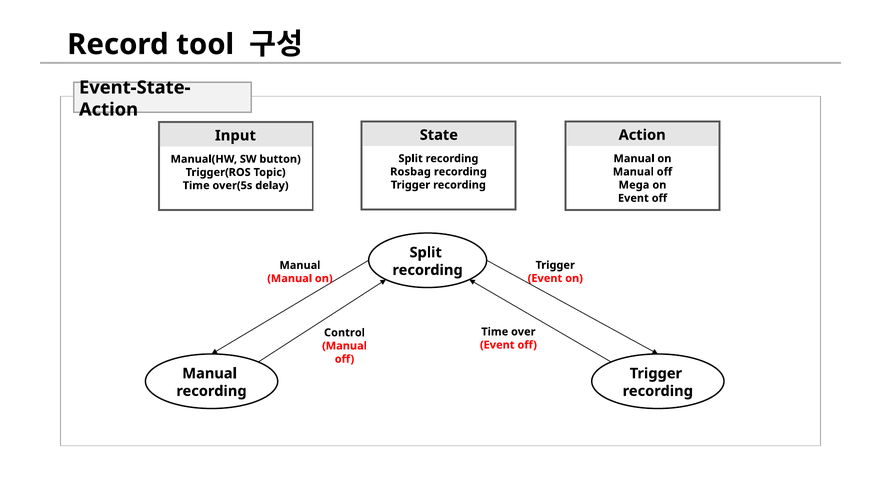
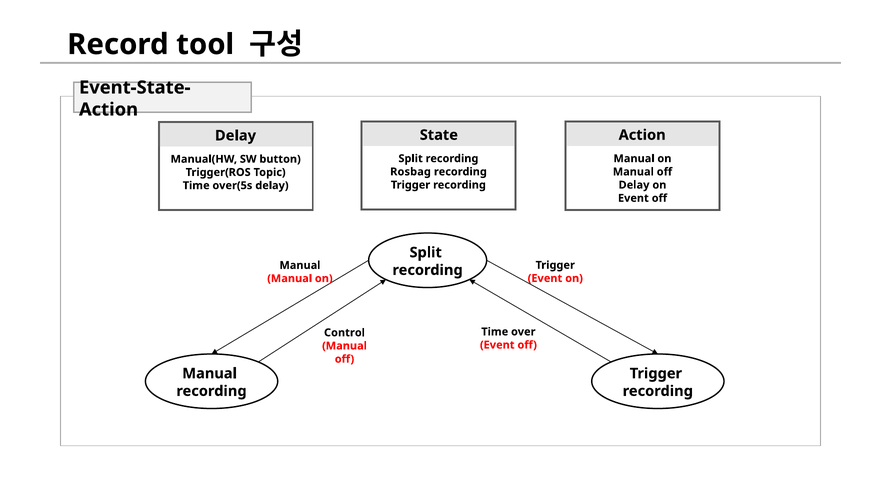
Input at (235, 136): Input -> Delay
Mega at (634, 185): Mega -> Delay
